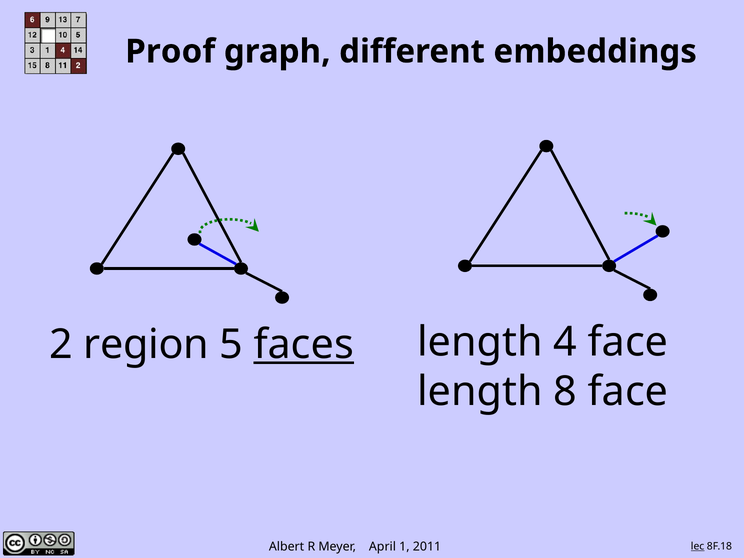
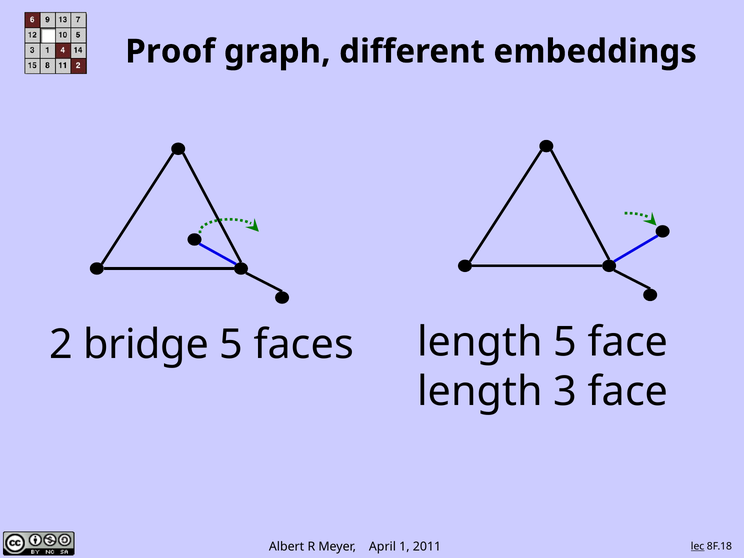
region: region -> bridge
faces underline: present -> none
length 4: 4 -> 5
8: 8 -> 3
